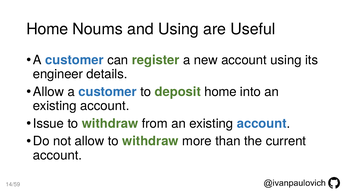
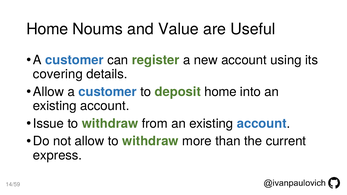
and Using: Using -> Value
engineer: engineer -> covering
account at (58, 155): account -> express
